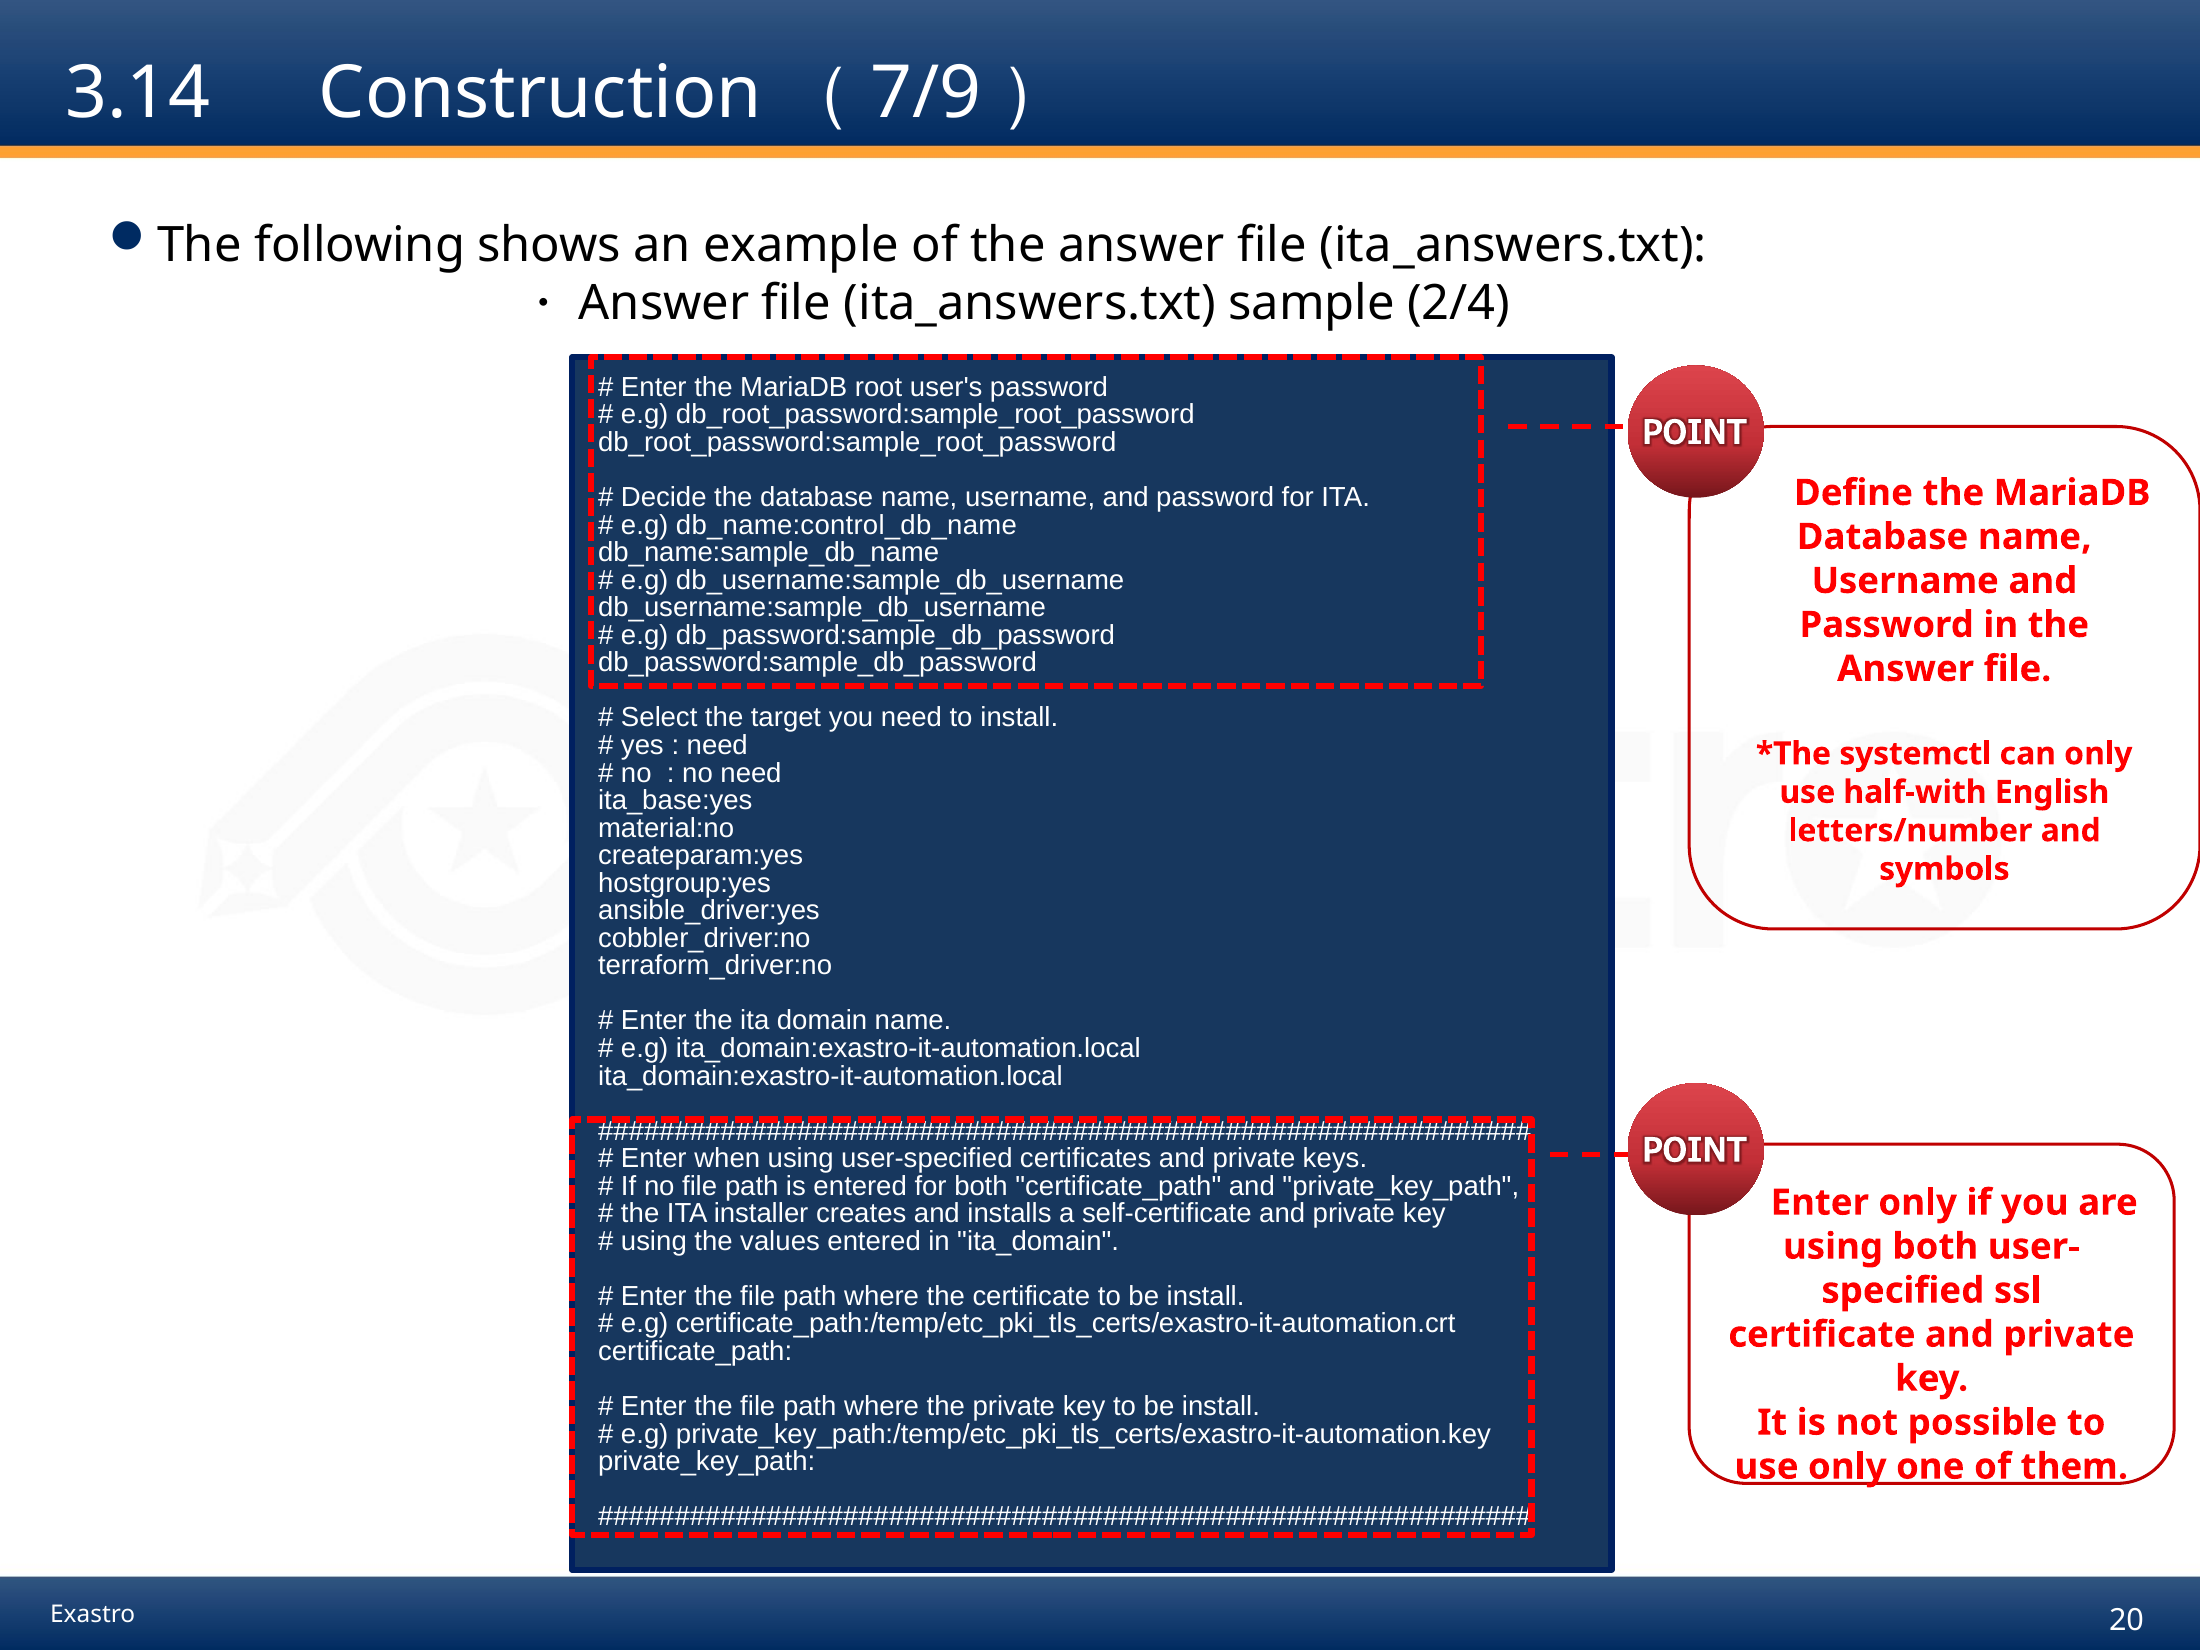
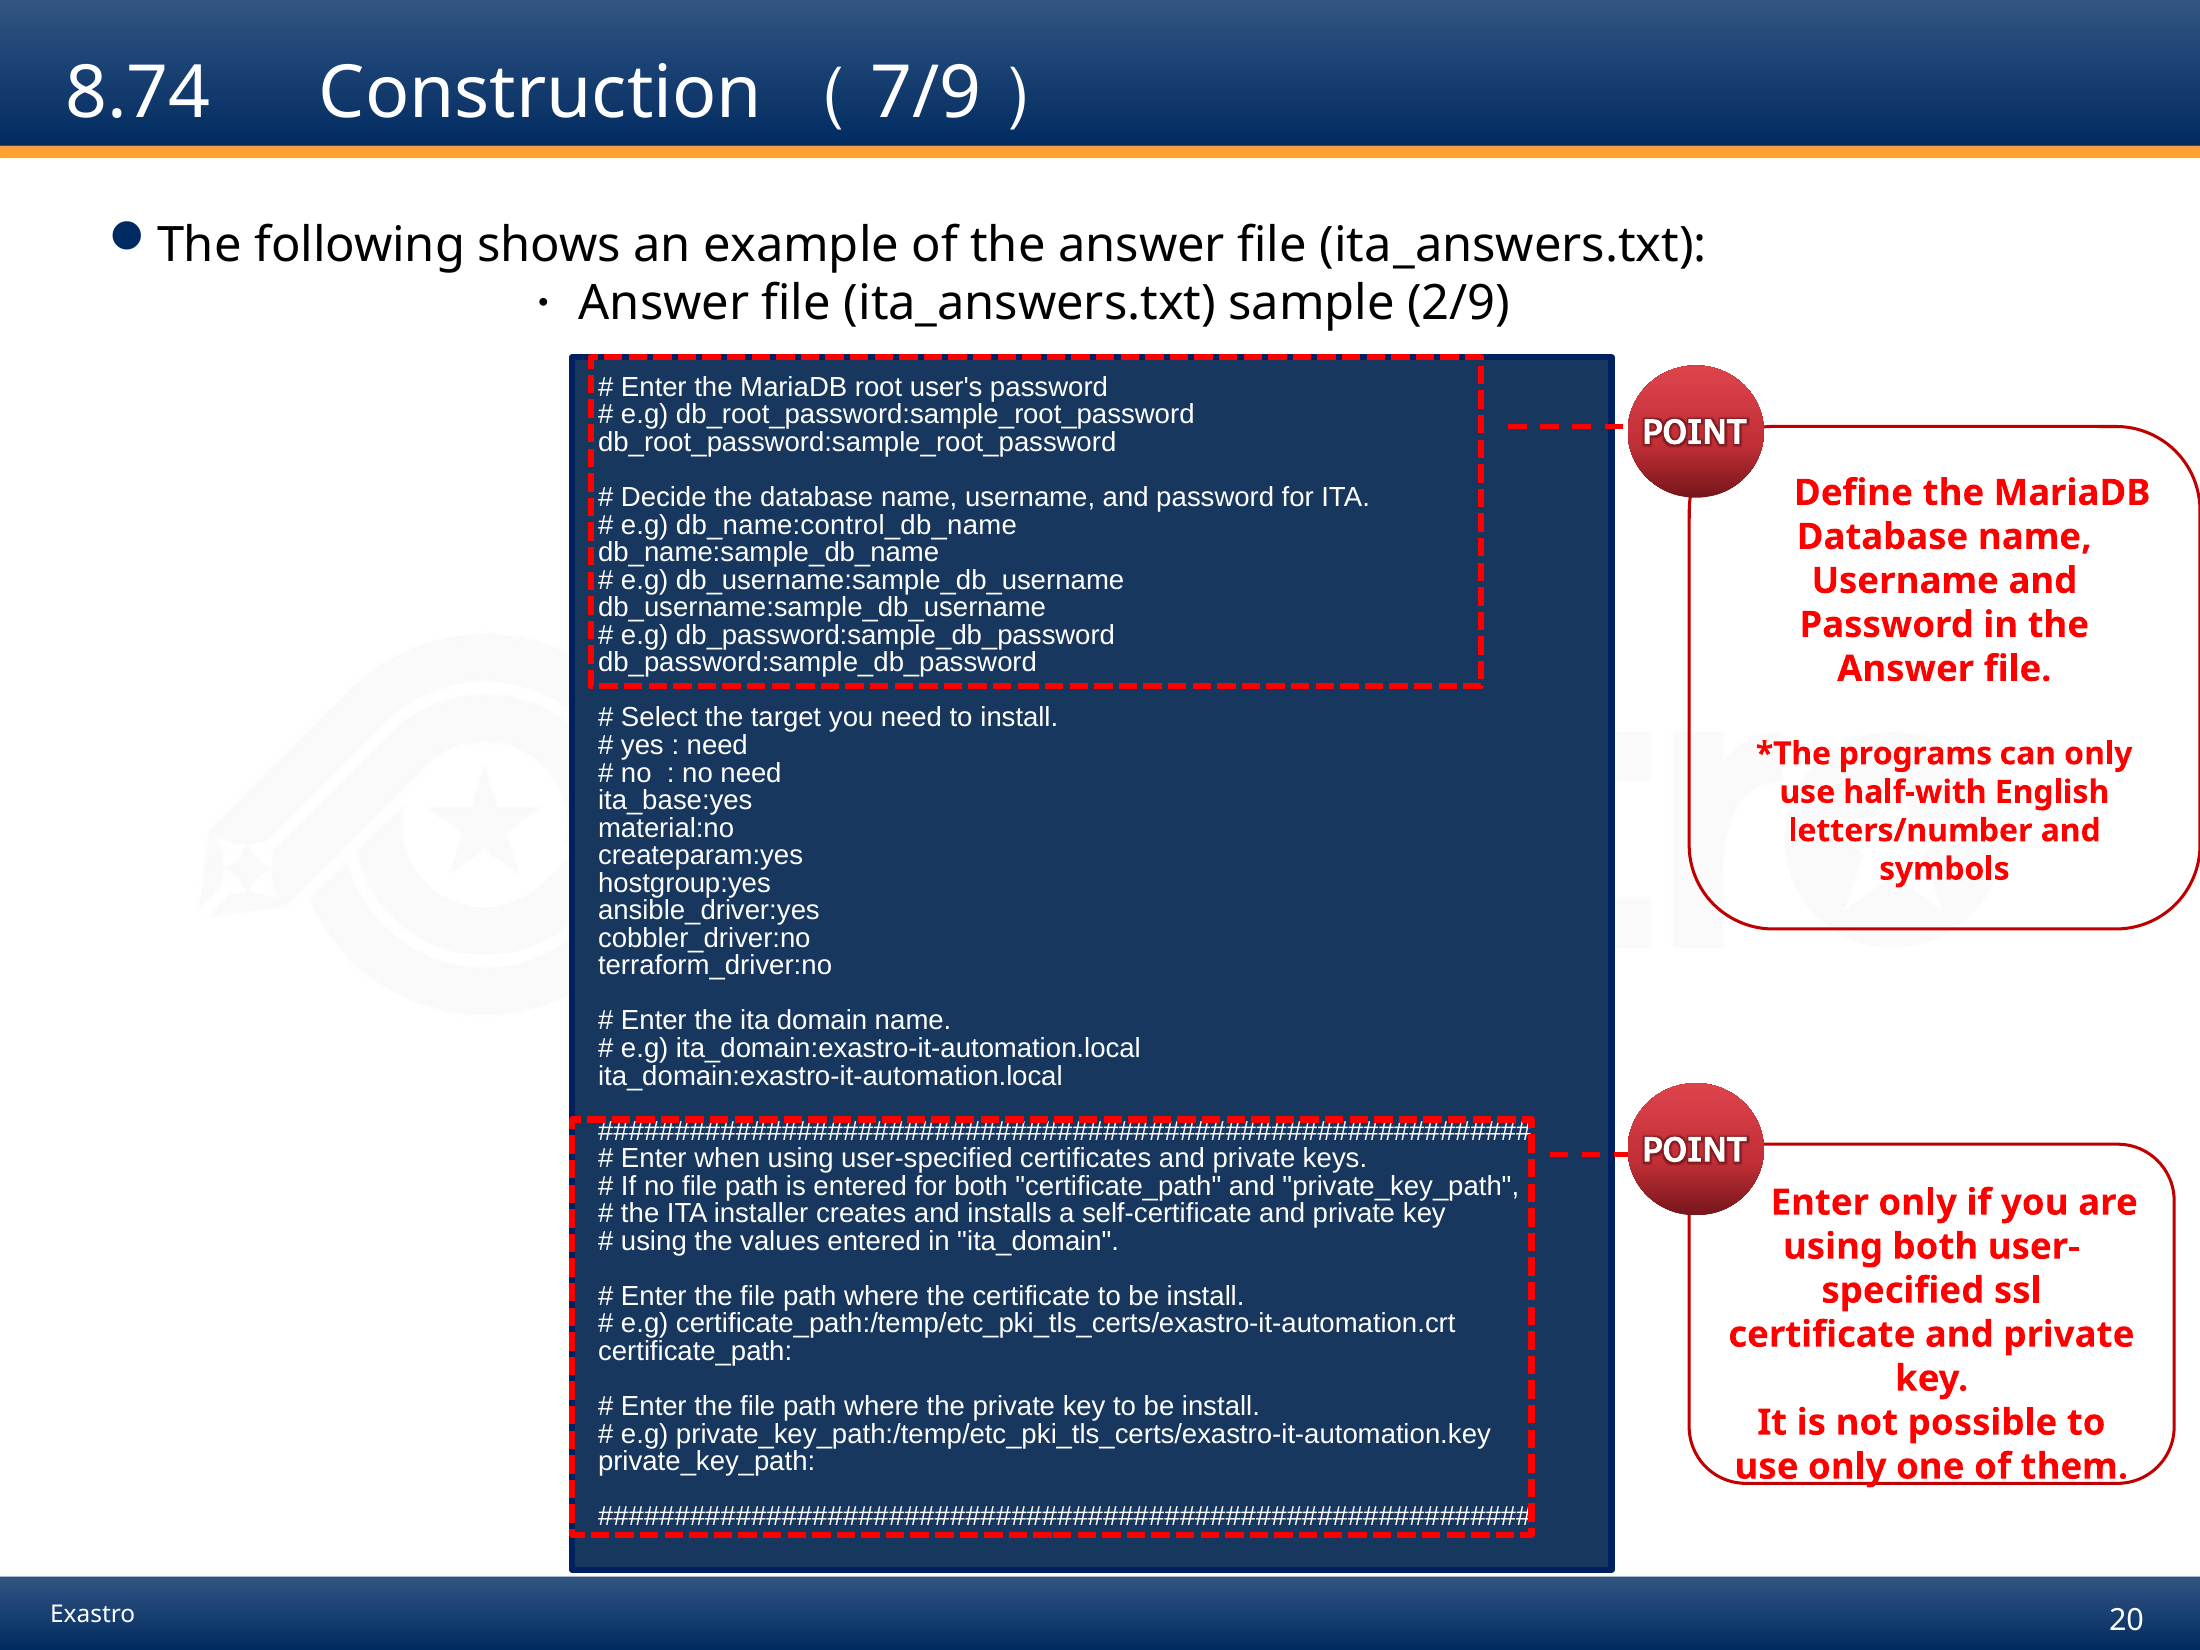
3.14: 3.14 -> 8.74
2/4: 2/4 -> 2/9
systemctl: systemctl -> programs
